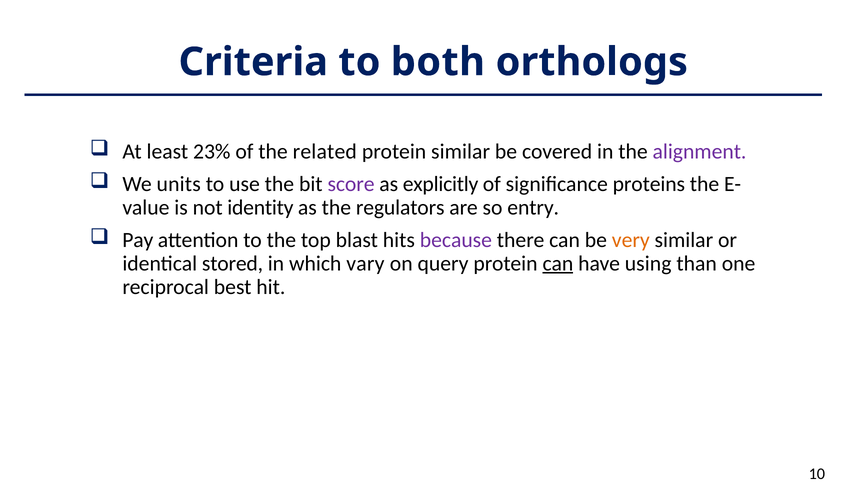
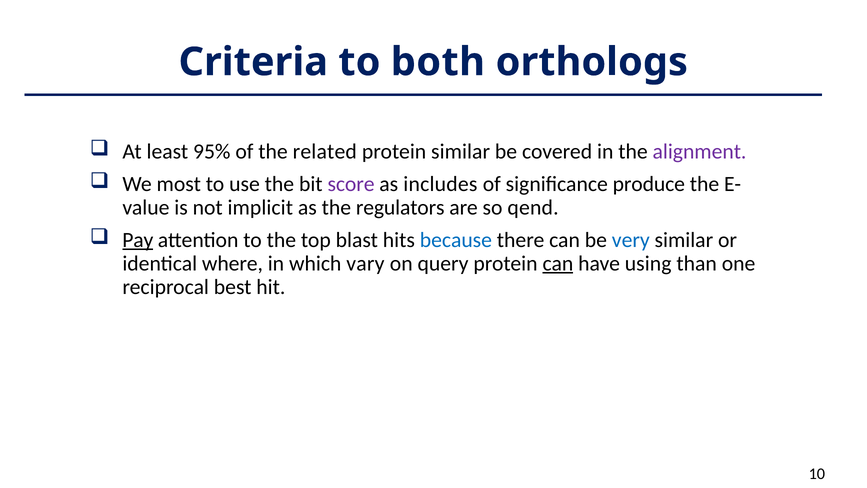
23%: 23% -> 95%
units: units -> most
explicitly: explicitly -> includes
proteins: proteins -> produce
identity: identity -> implicit
entry: entry -> qend
Pay underline: none -> present
because colour: purple -> blue
very colour: orange -> blue
stored: stored -> where
